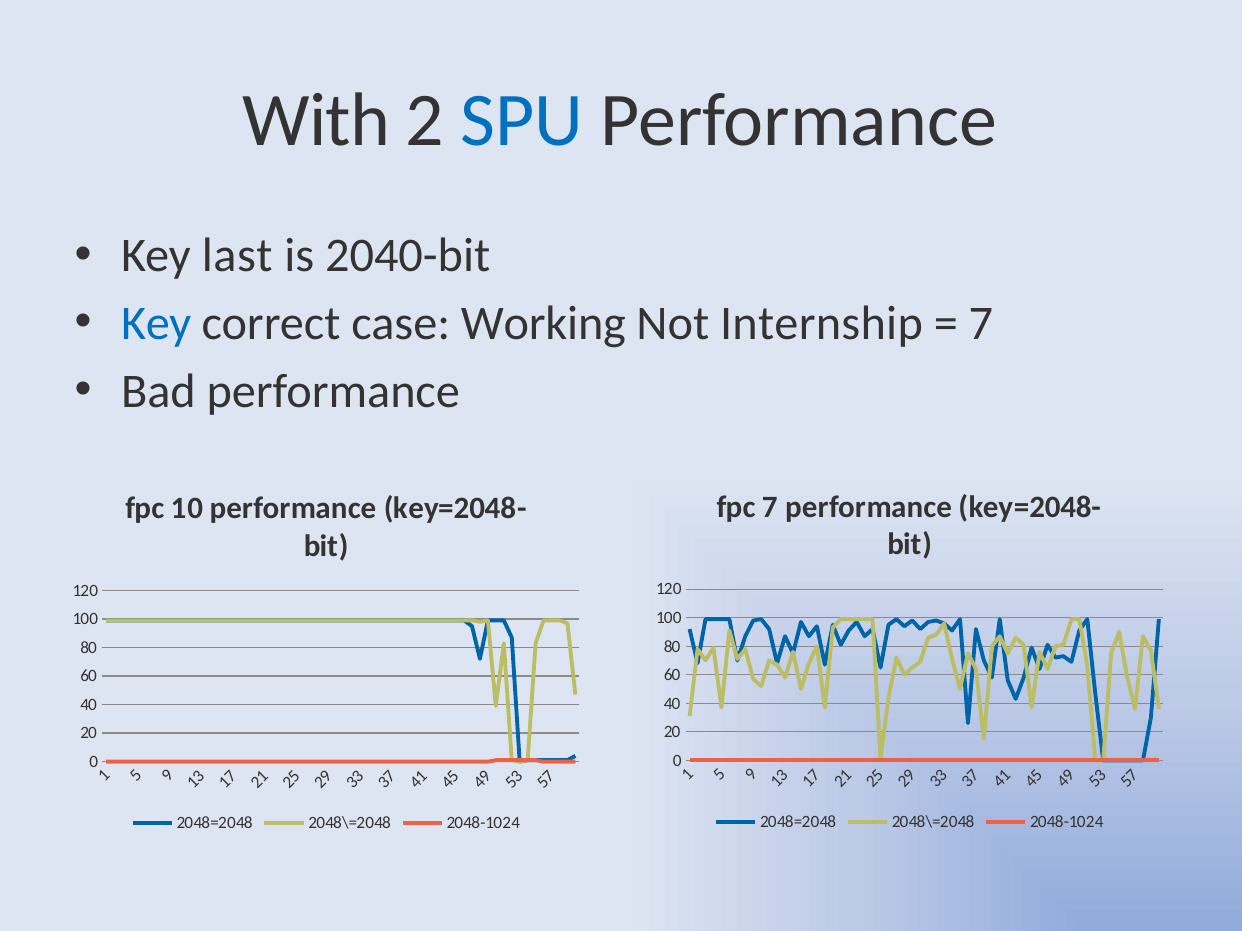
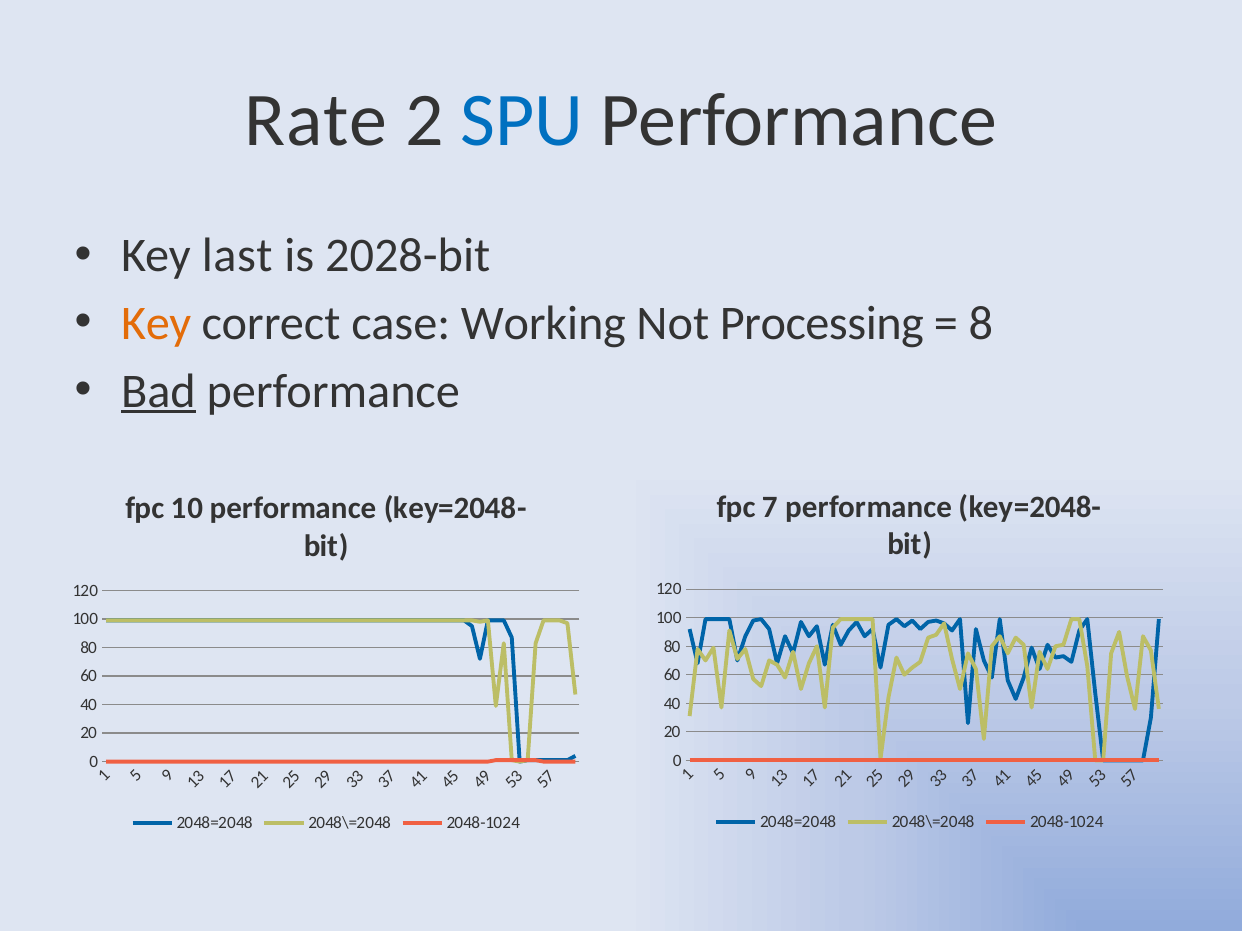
With: With -> Rate
2040-bit: 2040-bit -> 2028-bit
Key at (156, 324) colour: blue -> orange
Internship: Internship -> Processing
7 at (981, 324): 7 -> 8
Bad underline: none -> present
